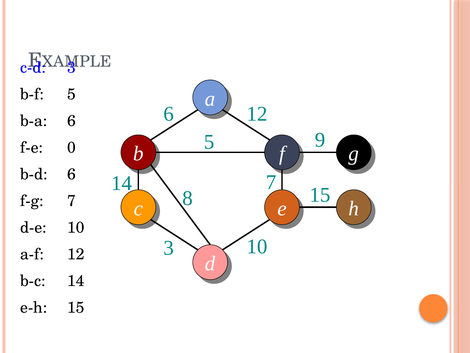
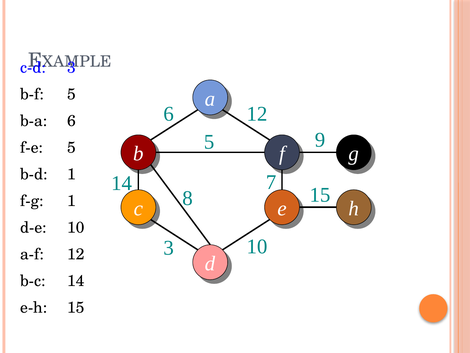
f-e 0: 0 -> 5
b-d 6: 6 -> 1
f-g 7: 7 -> 1
